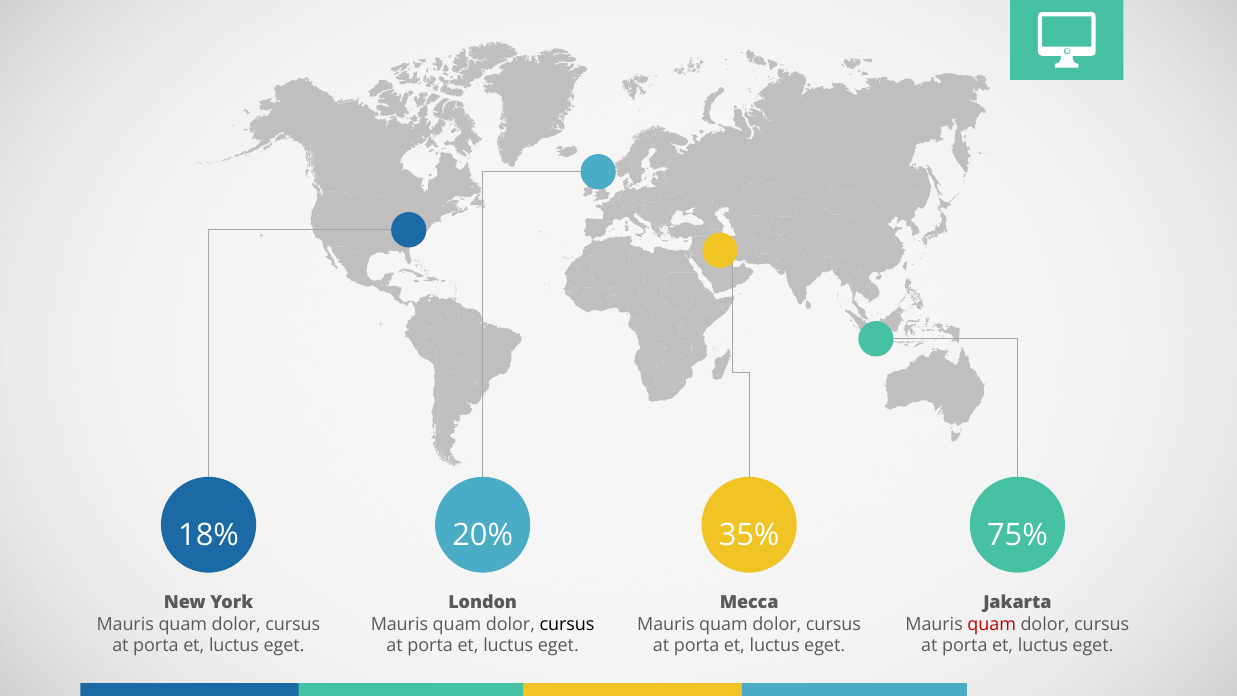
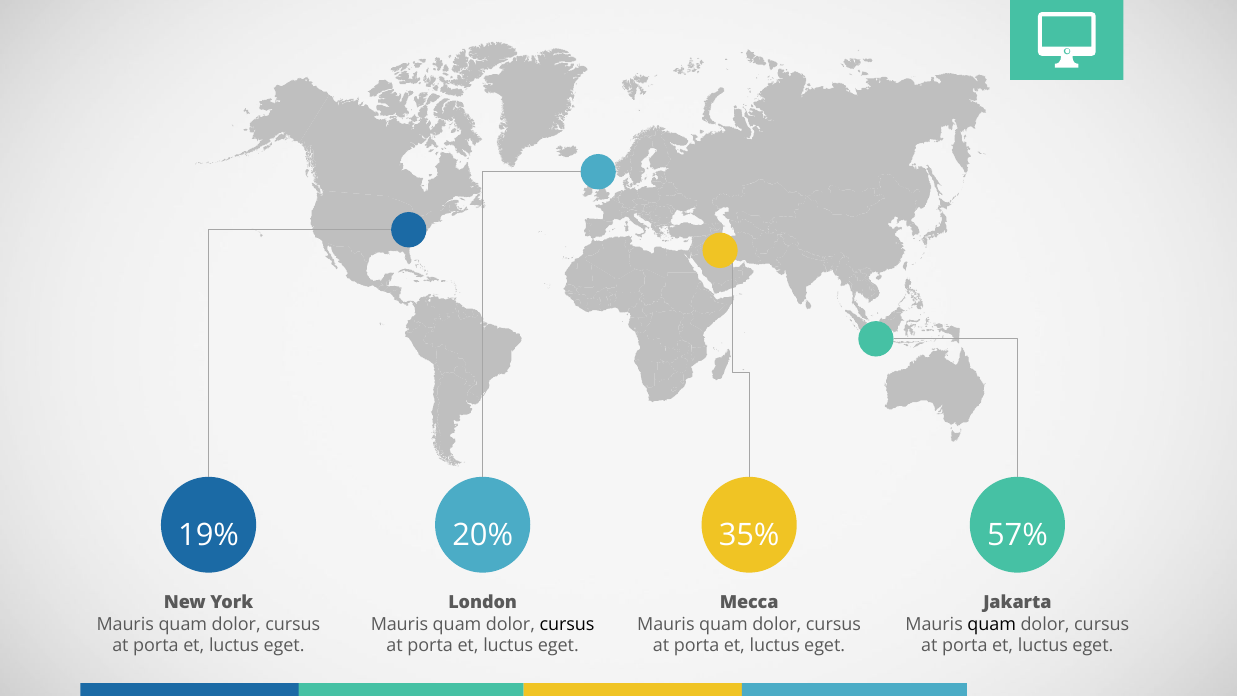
18%: 18% -> 19%
75%: 75% -> 57%
quam at (992, 624) colour: red -> black
